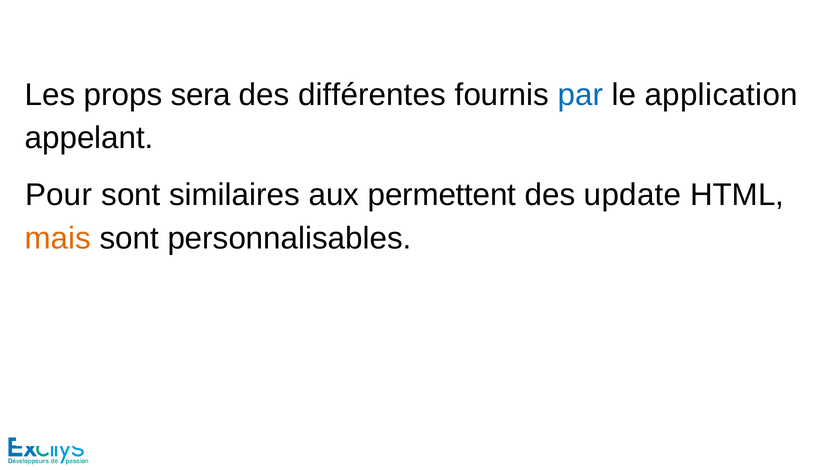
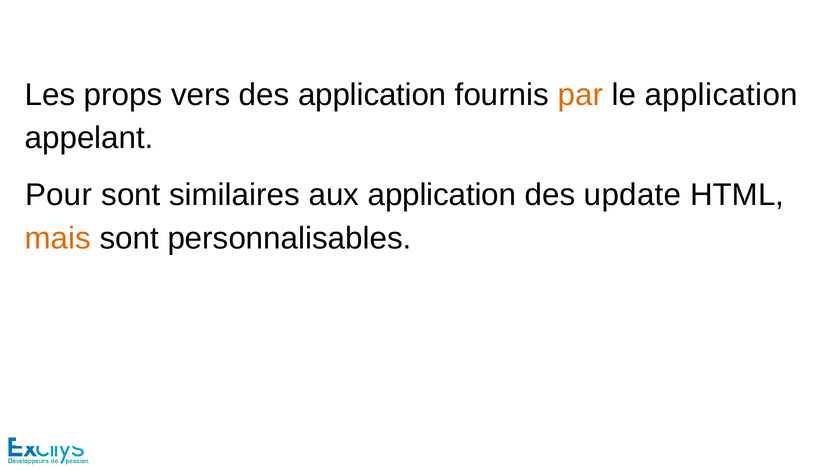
sera: sera -> vers
des différentes: différentes -> application
par colour: blue -> orange
aux permettent: permettent -> application
